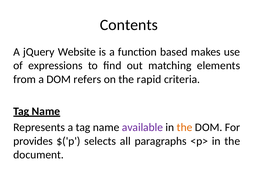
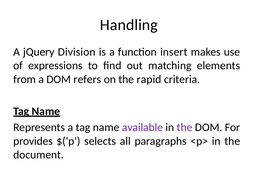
Contents: Contents -> Handling
Website: Website -> Division
based: based -> insert
the at (185, 128) colour: orange -> purple
